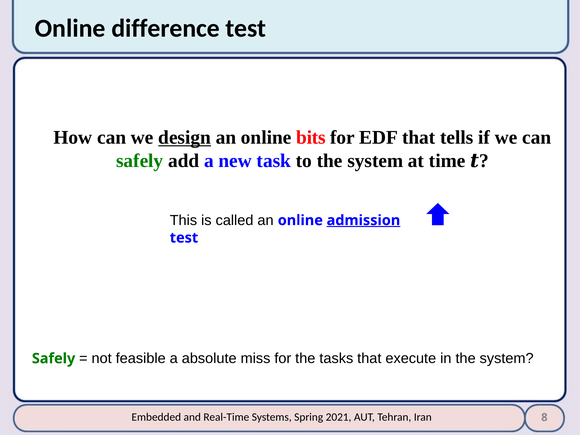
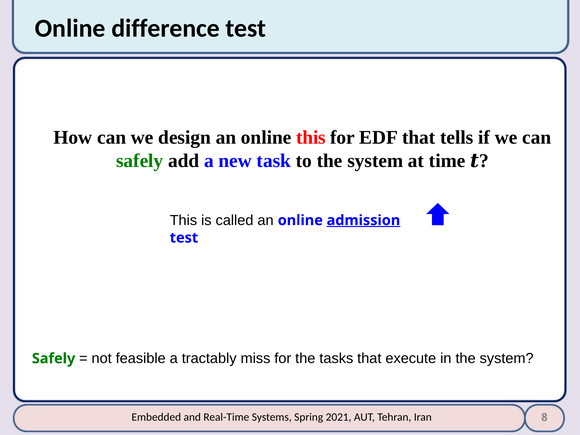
design underline: present -> none
online bits: bits -> this
absolute: absolute -> tractably
